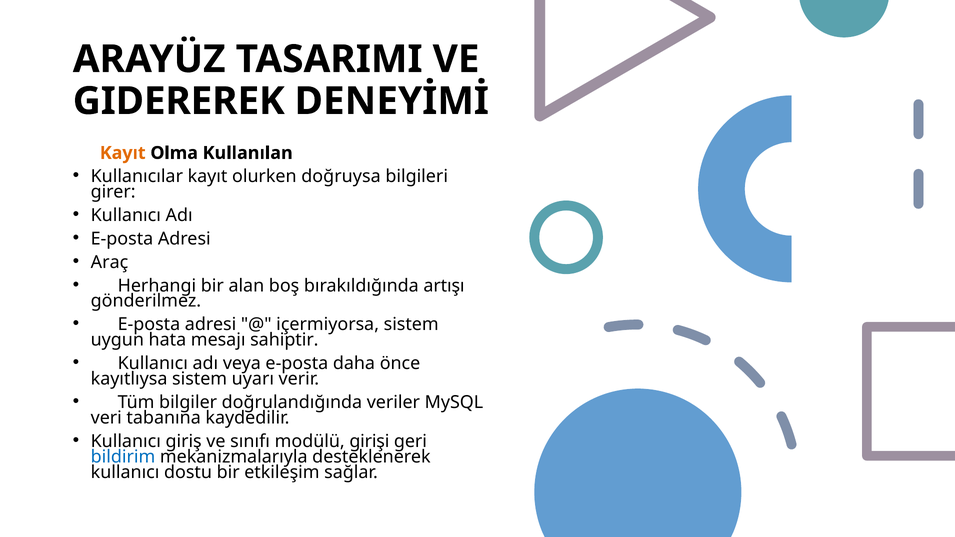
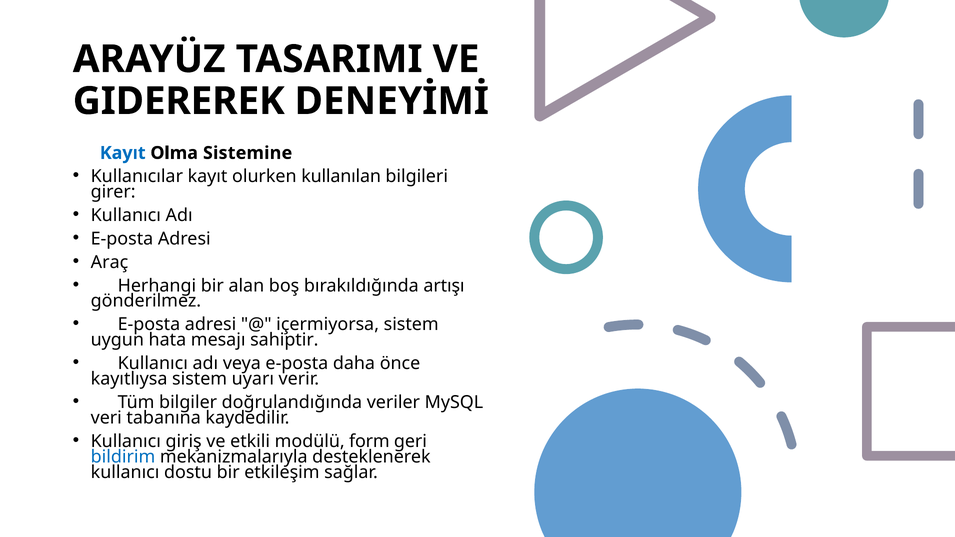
Kayıt at (123, 153) colour: orange -> blue
Kullanılan: Kullanılan -> Sistemine
doğruysa: doğruysa -> kullanılan
sınıfı: sınıfı -> etkili
girişi: girişi -> form
